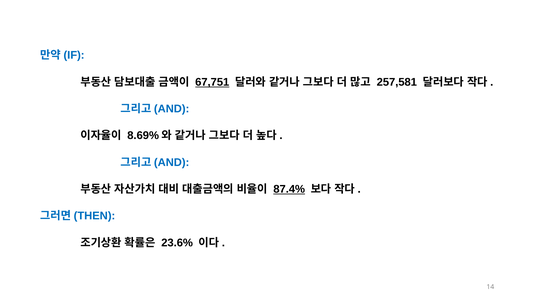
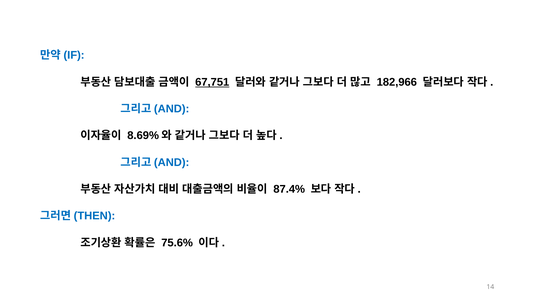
257,581: 257,581 -> 182,966
87.4% underline: present -> none
23.6%: 23.6% -> 75.6%
